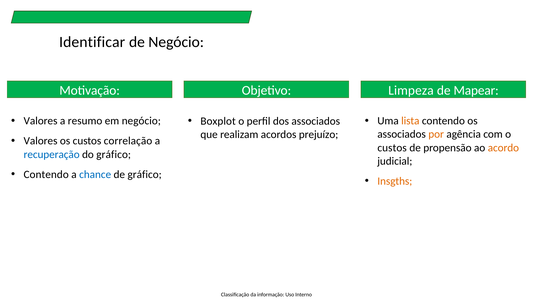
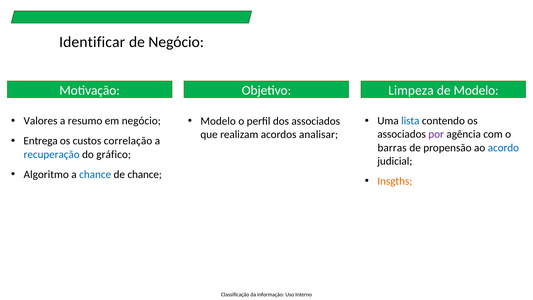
de Mapear: Mapear -> Modelo
Boxplot at (218, 121): Boxplot -> Modelo
lista colour: orange -> blue
prejuízo: prejuízo -> analisar
por colour: orange -> purple
Valores at (41, 141): Valores -> Entrega
custos at (392, 148): custos -> barras
acordo colour: orange -> blue
Contendo at (46, 174): Contendo -> Algoritmo
de gráfico: gráfico -> chance
